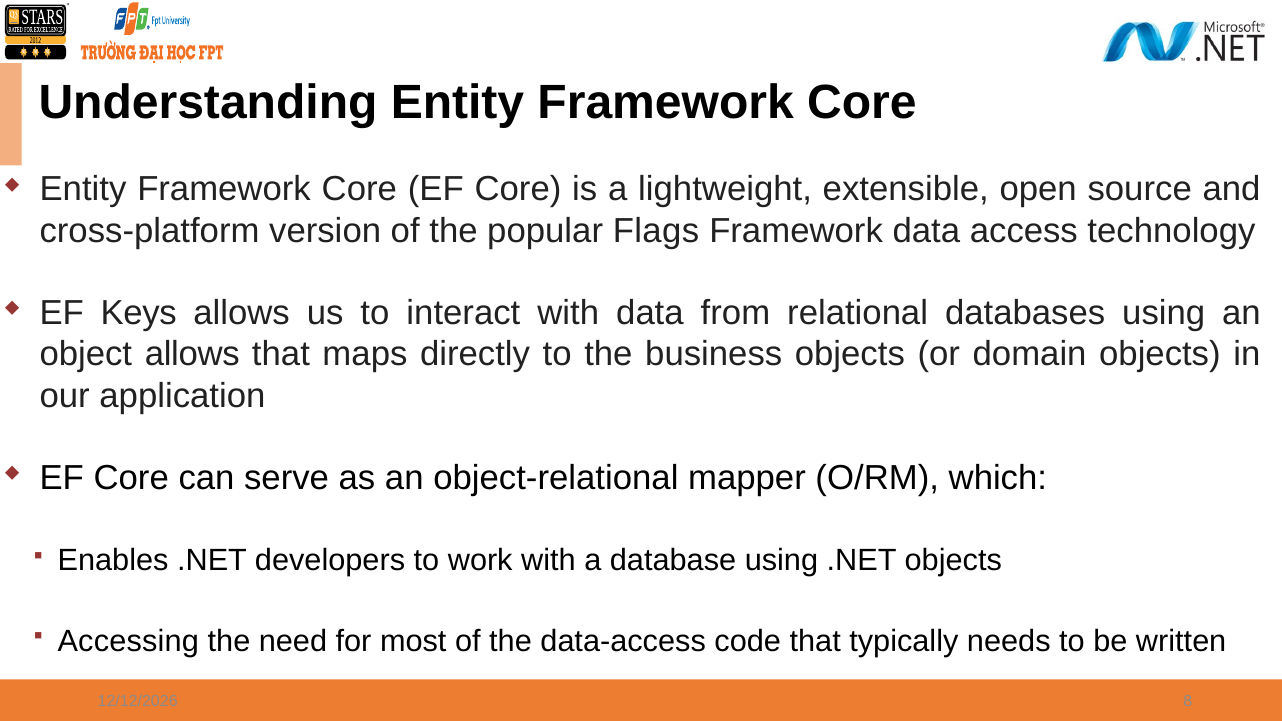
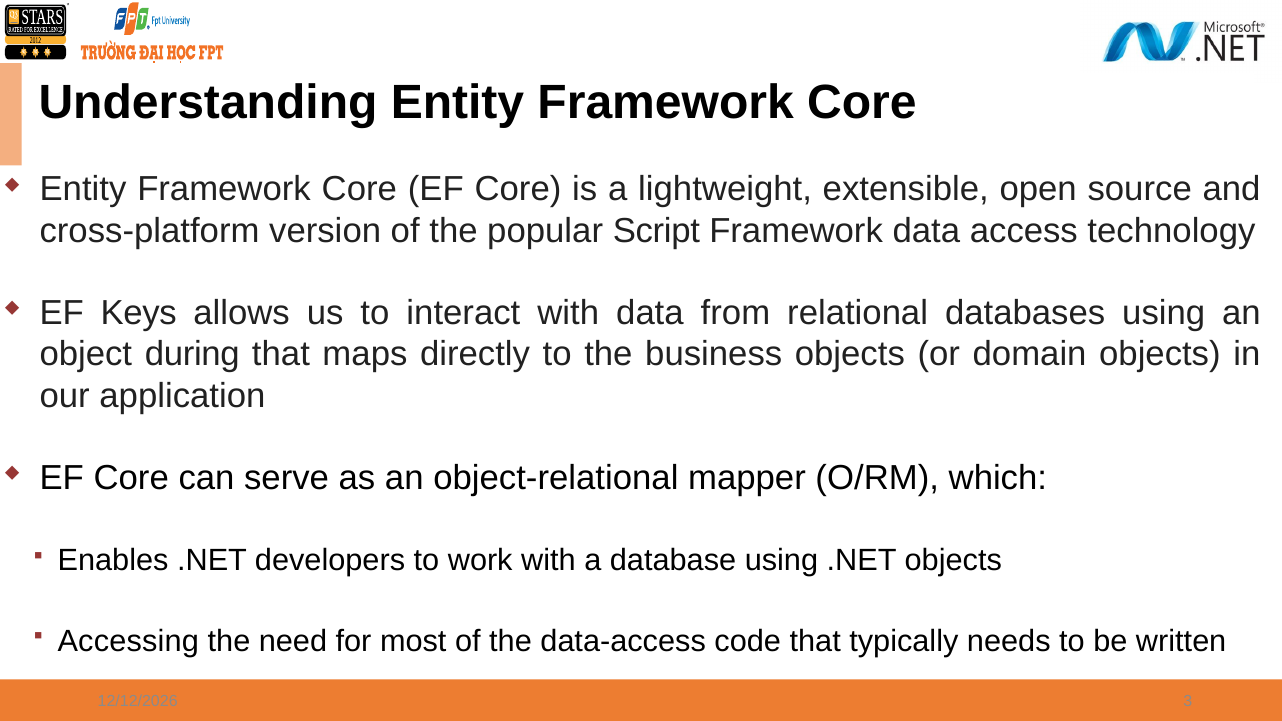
Flags: Flags -> Script
object allows: allows -> during
8: 8 -> 3
